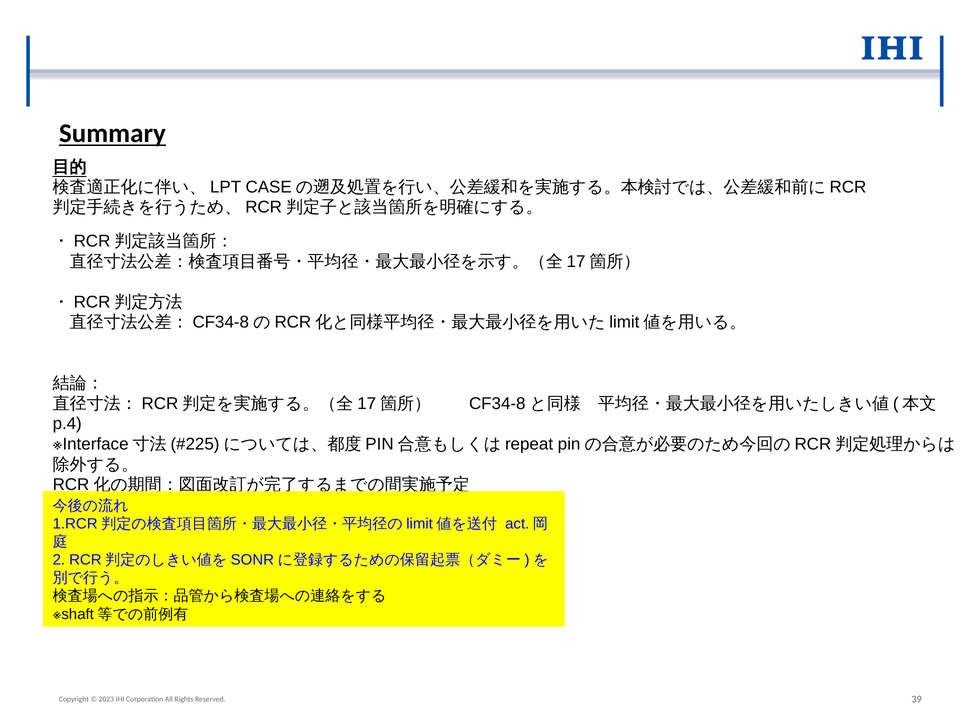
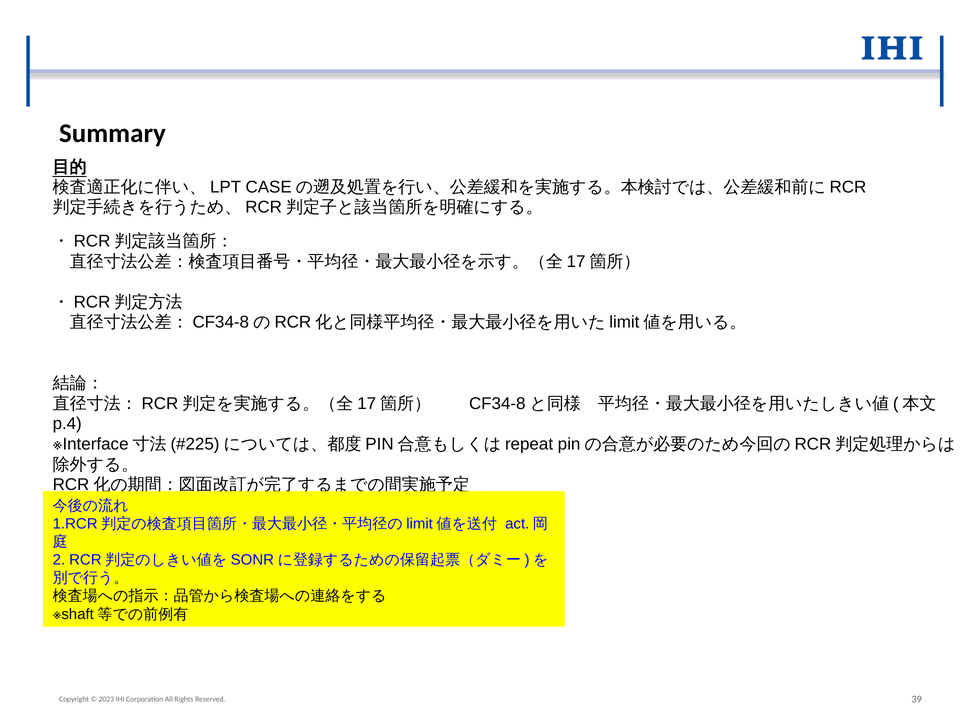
Summary underline: present -> none
